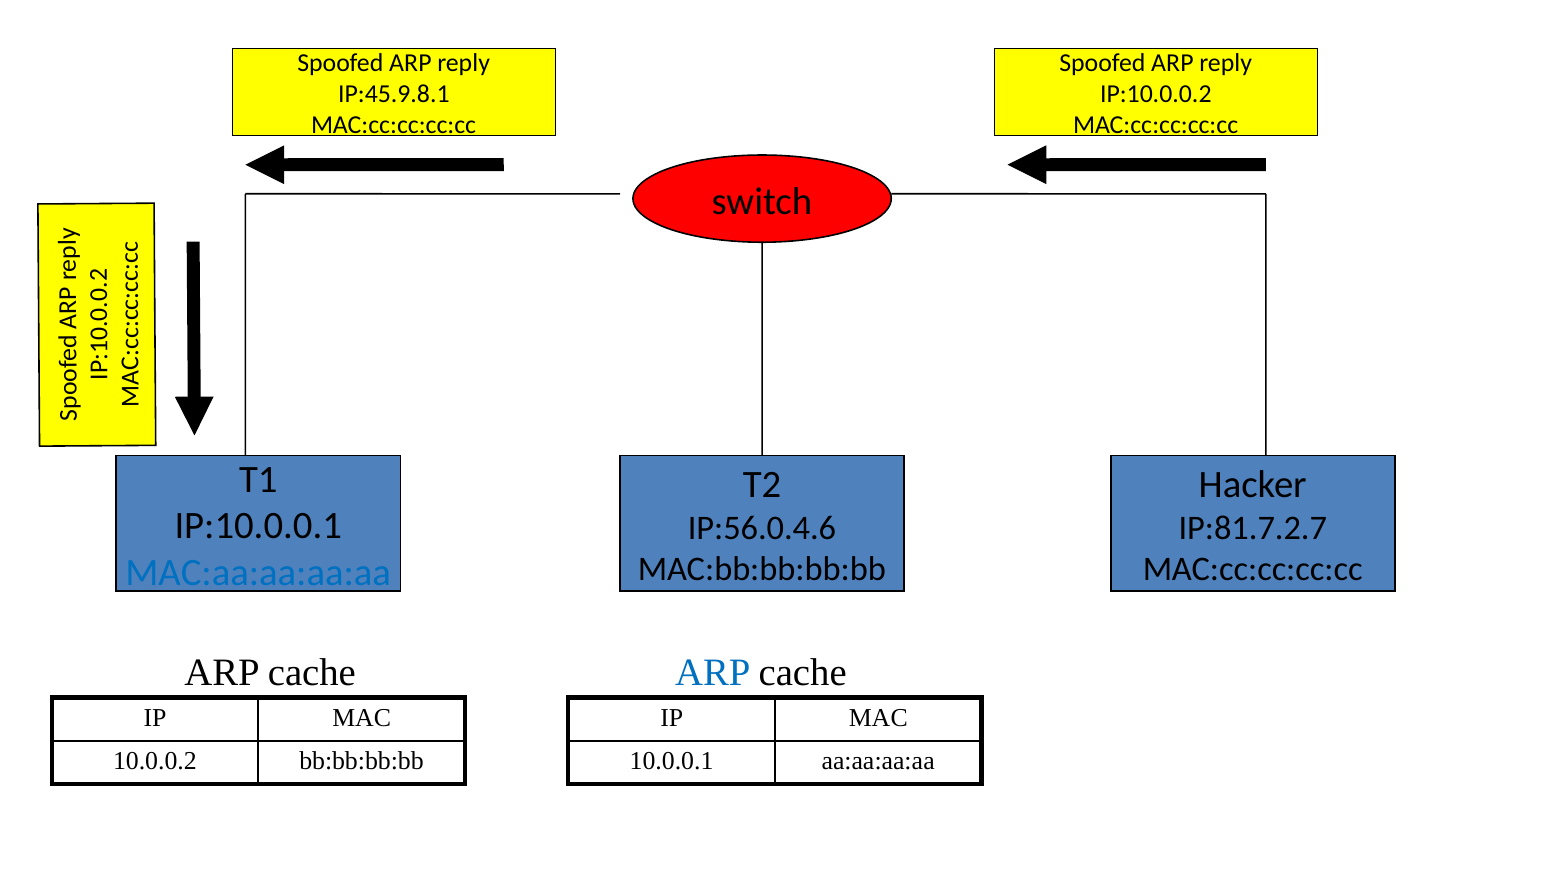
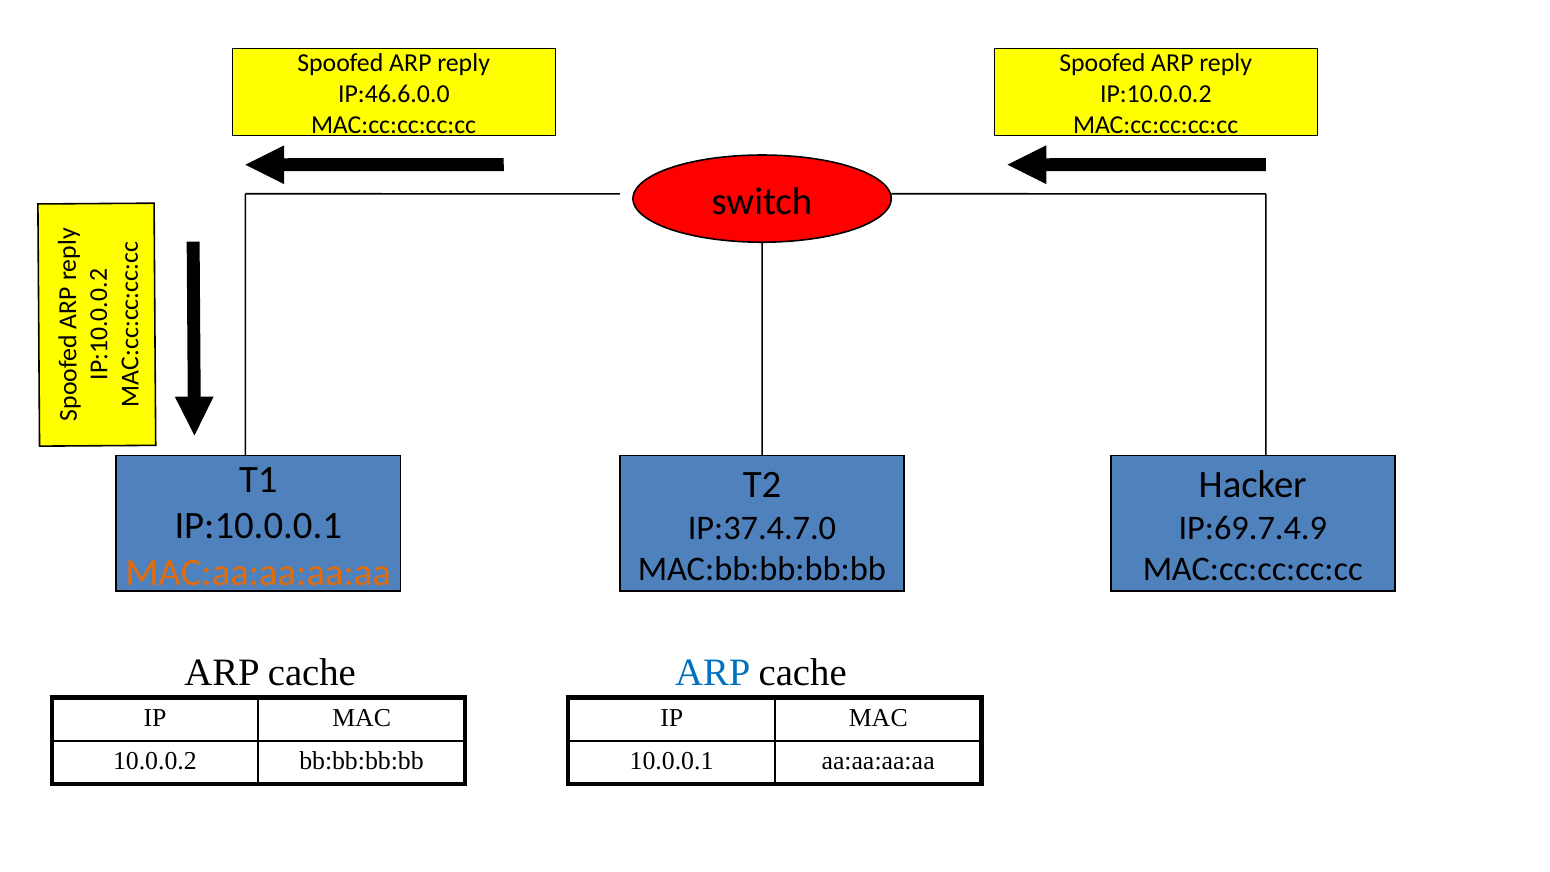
IP:45.9.8.1: IP:45.9.8.1 -> IP:46.6.0.0
IP:56.0.4.6: IP:56.0.4.6 -> IP:37.4.7.0
IP:81.7.2.7: IP:81.7.2.7 -> IP:69.7.4.9
MAC:aa:aa:aa:aa colour: blue -> orange
